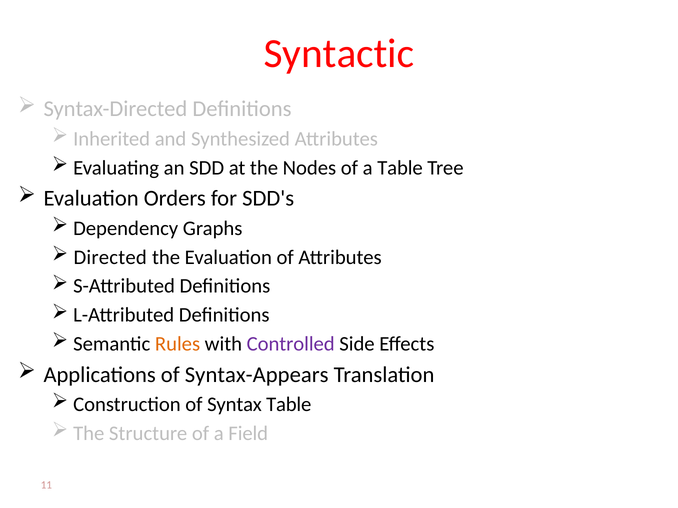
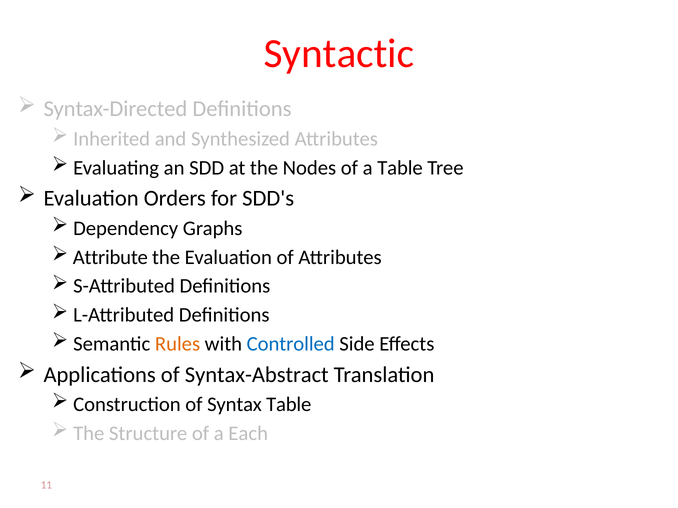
Directed: Directed -> Attribute
Controlled colour: purple -> blue
Syntax-Appears: Syntax-Appears -> Syntax-Abstract
Field: Field -> Each
